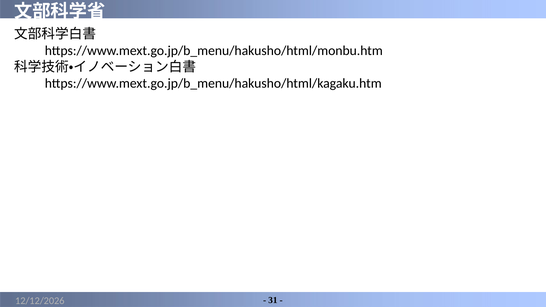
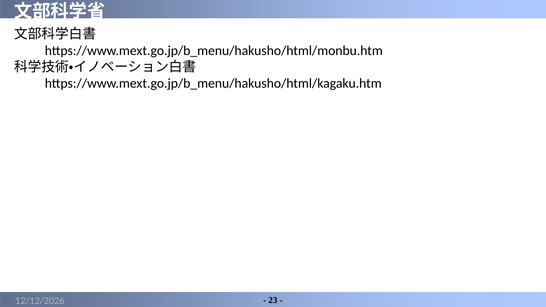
31: 31 -> 23
